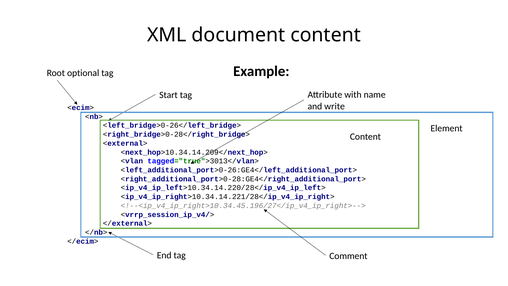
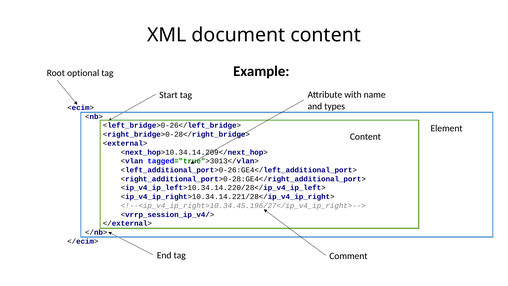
write: write -> types
